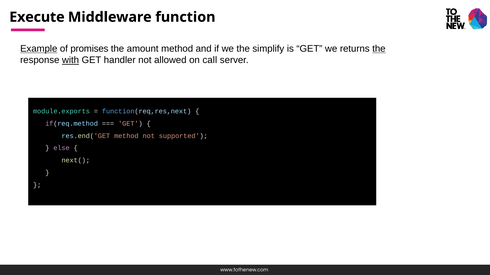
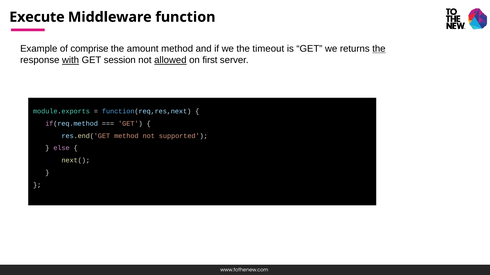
Example underline: present -> none
promises: promises -> comprise
simplify: simplify -> timeout
handler: handler -> session
allowed underline: none -> present
call: call -> first
